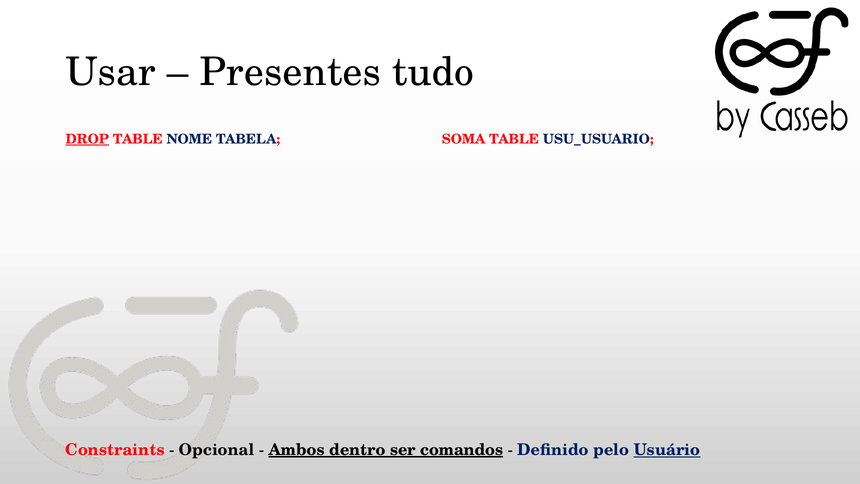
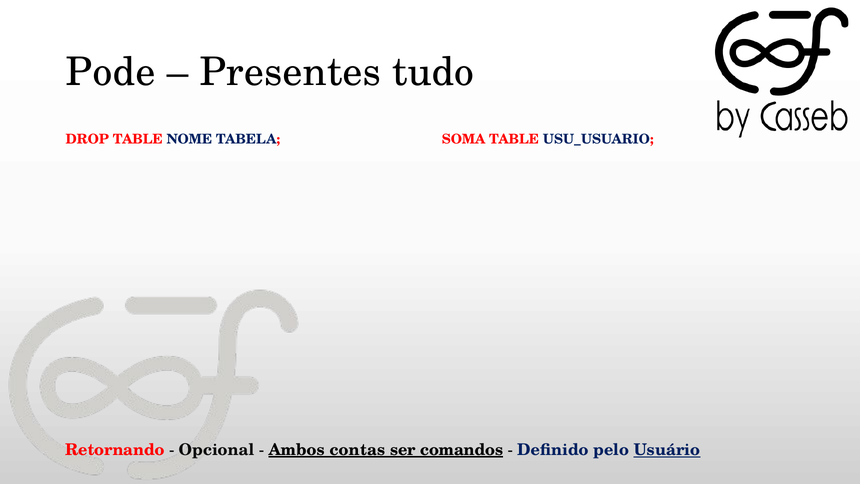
Usar: Usar -> Pode
DROP underline: present -> none
Constraints: Constraints -> Retornando
dentro: dentro -> contas
